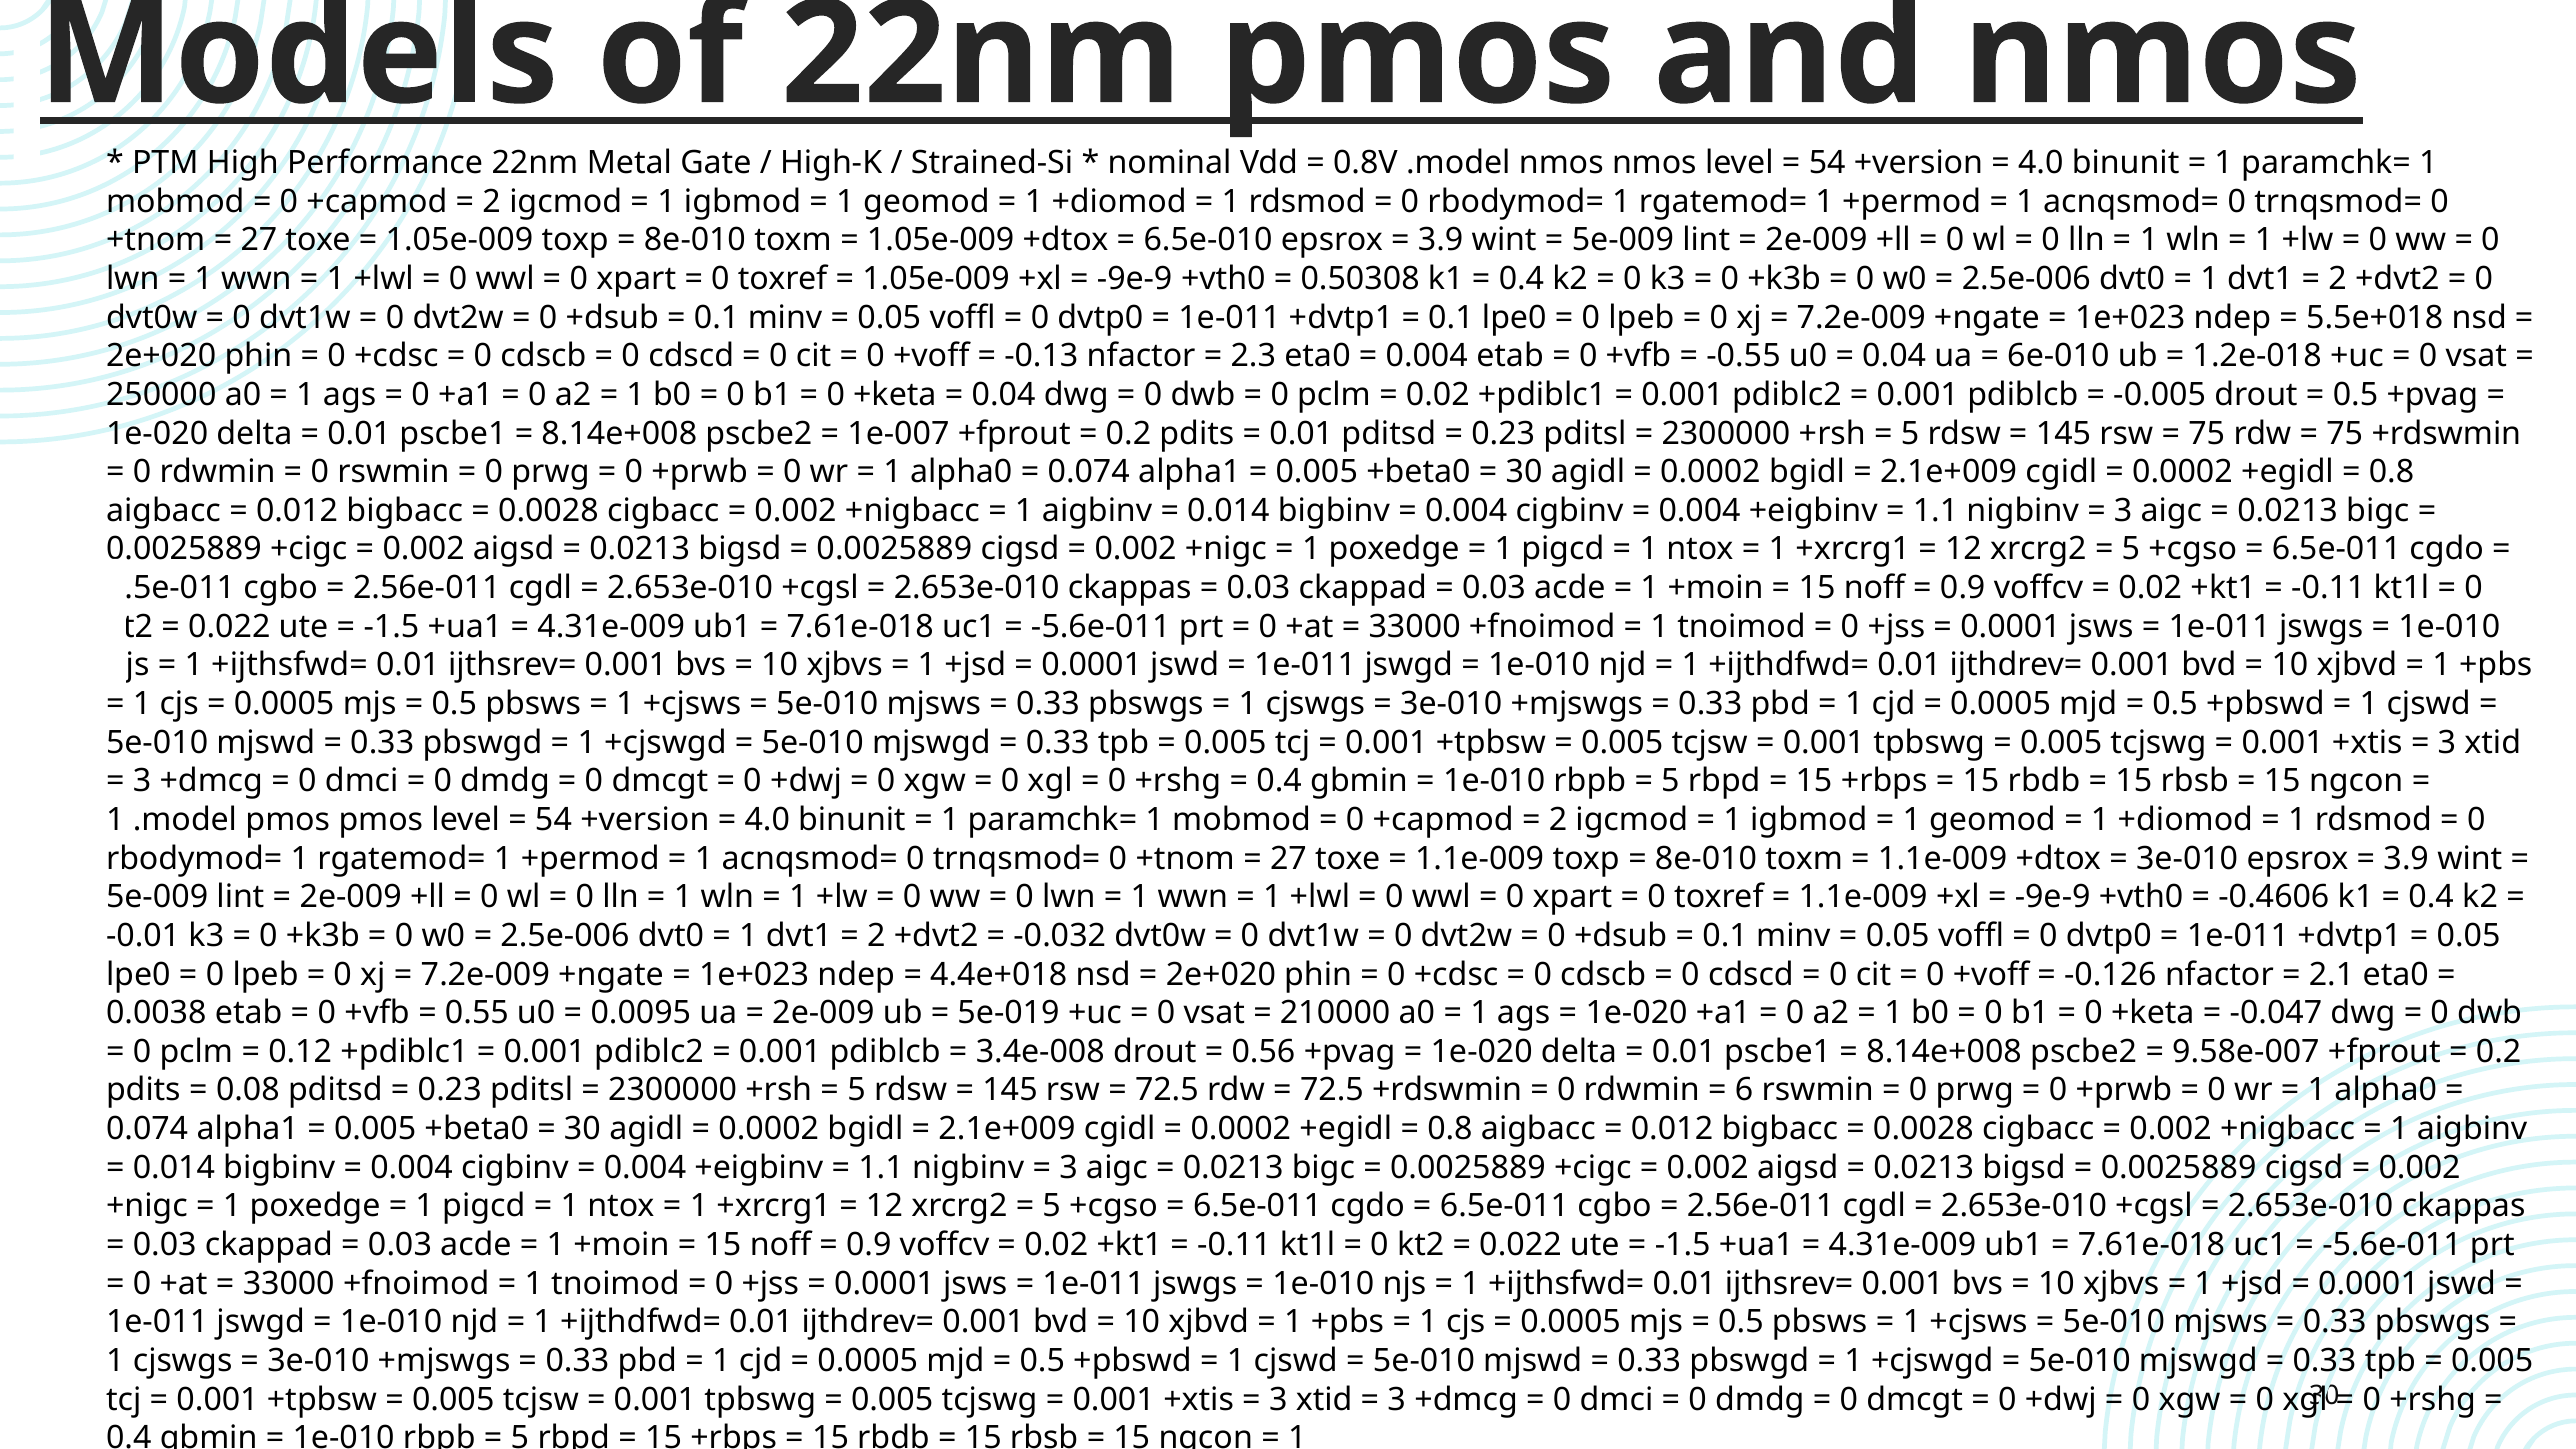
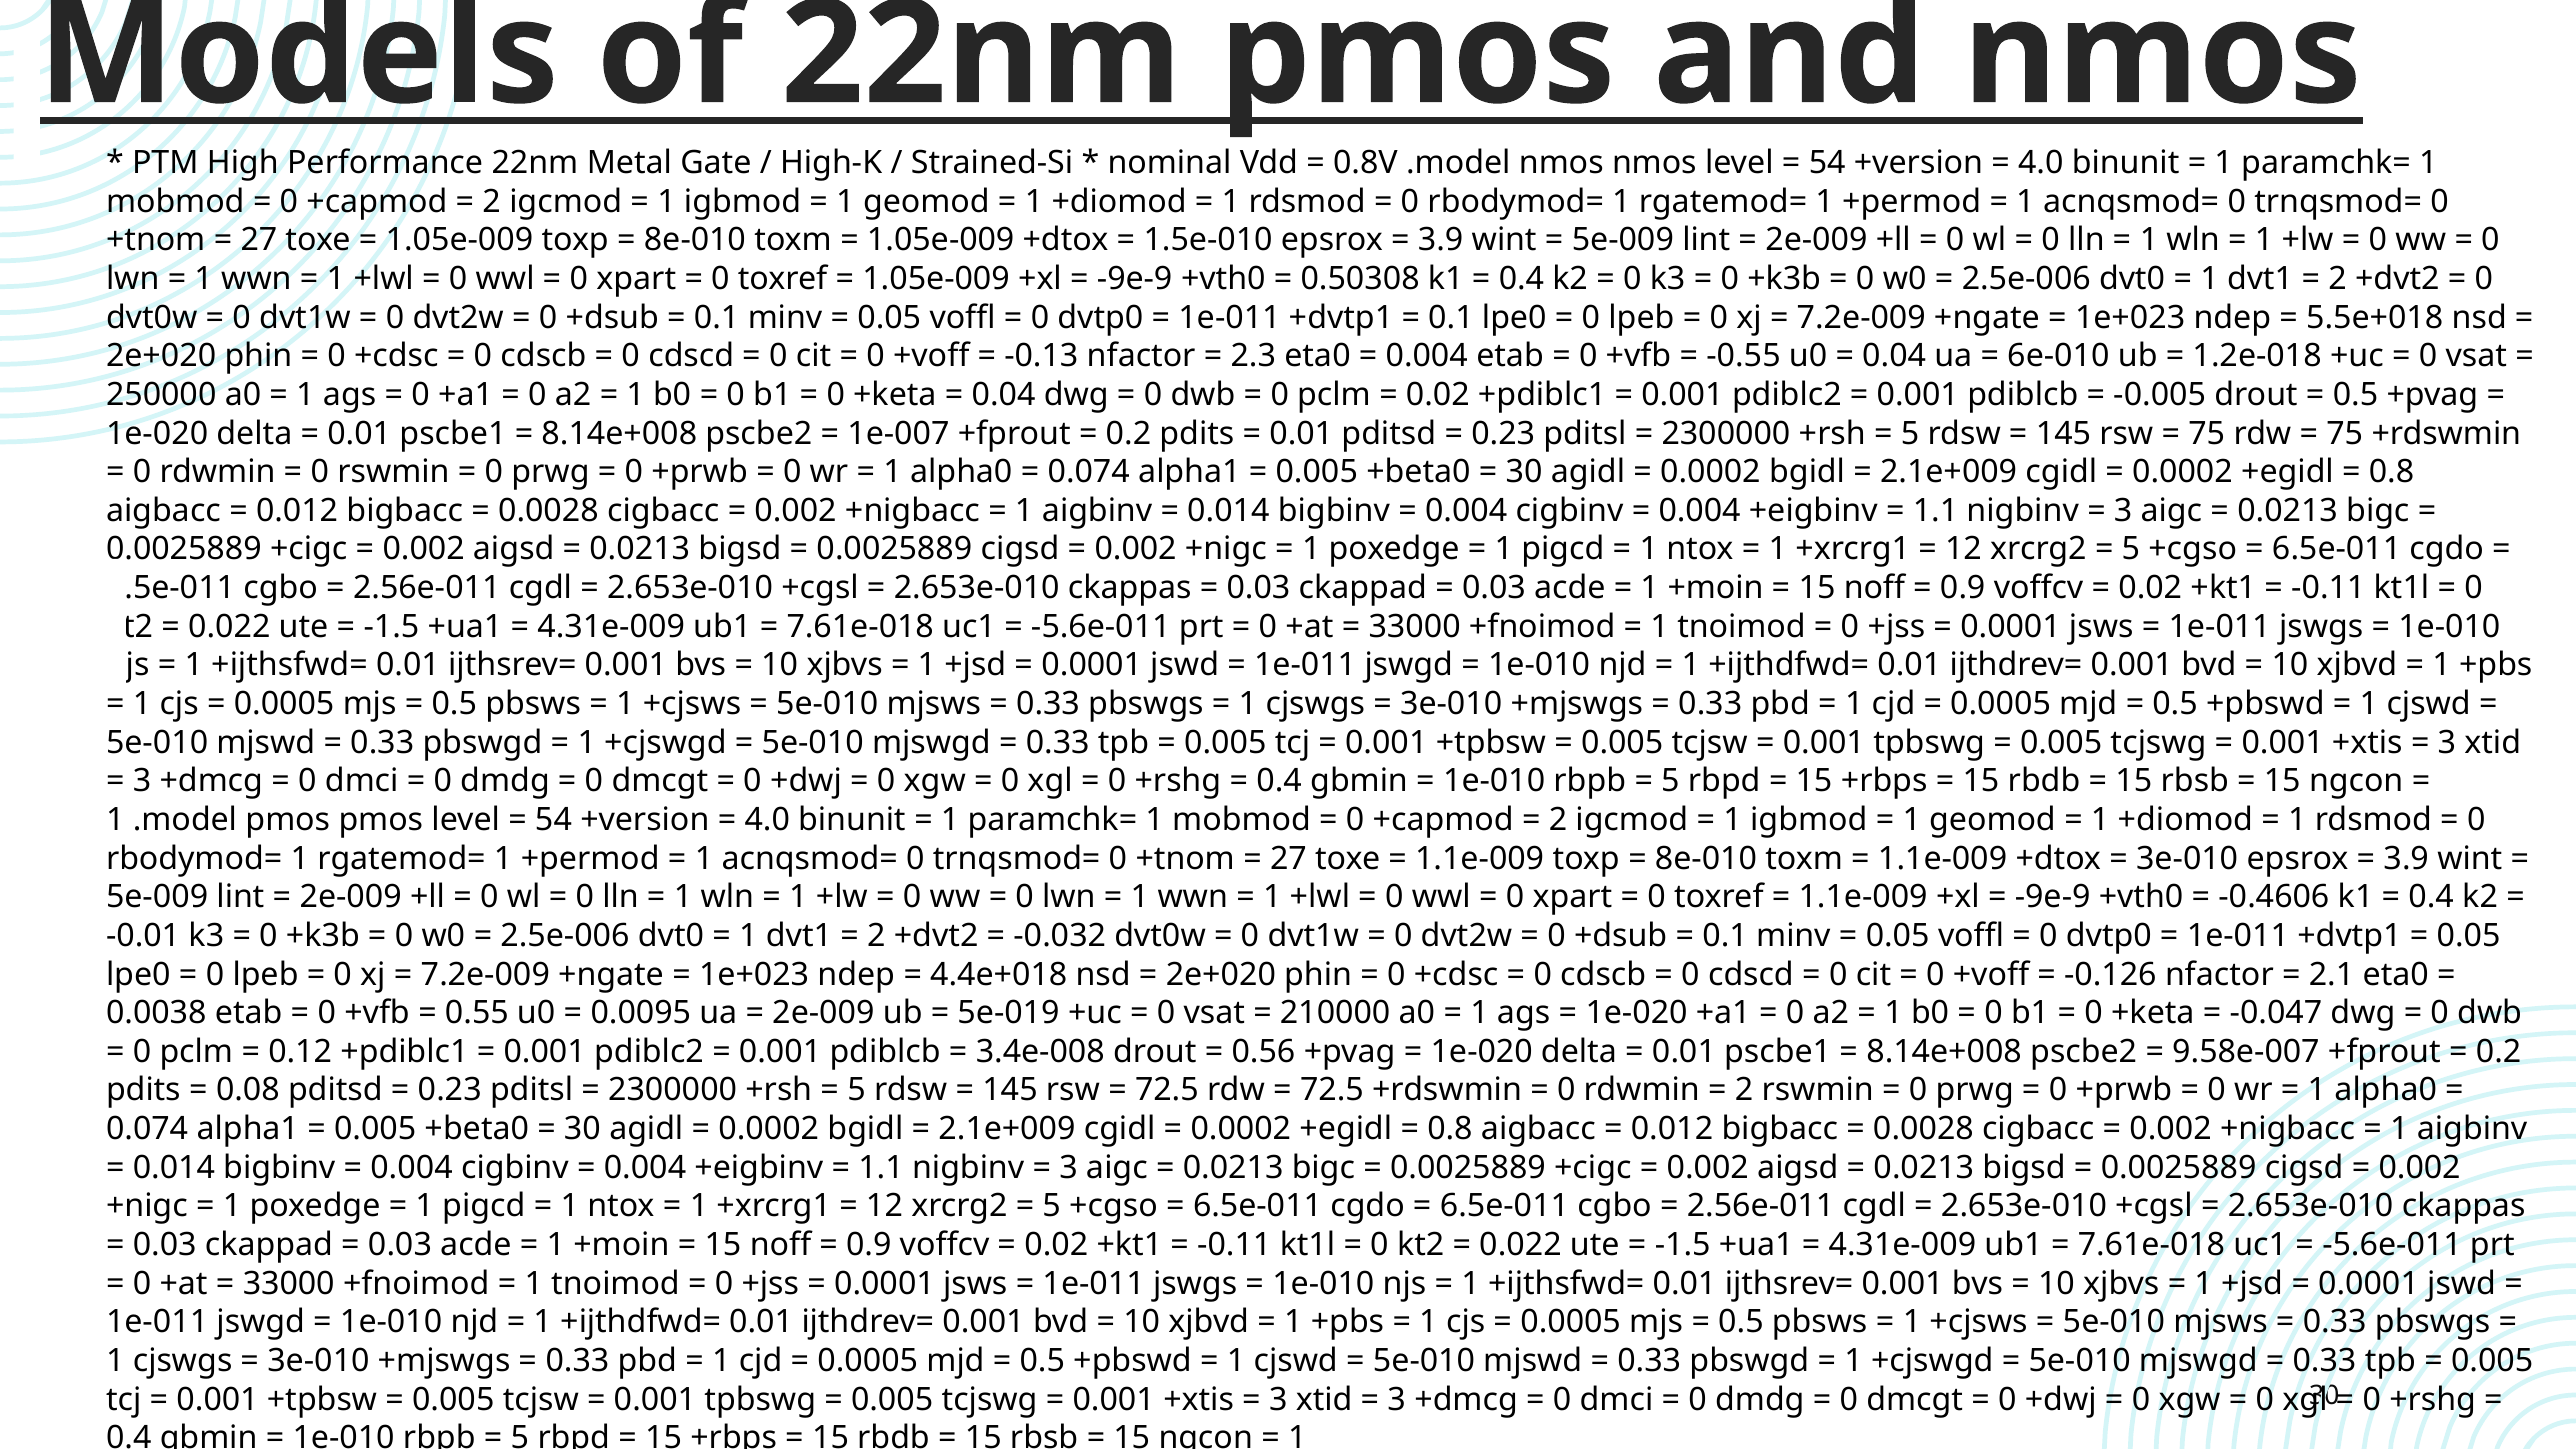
6.5e-010: 6.5e-010 -> 1.5e-010
6 at (1744, 1090): 6 -> 2
